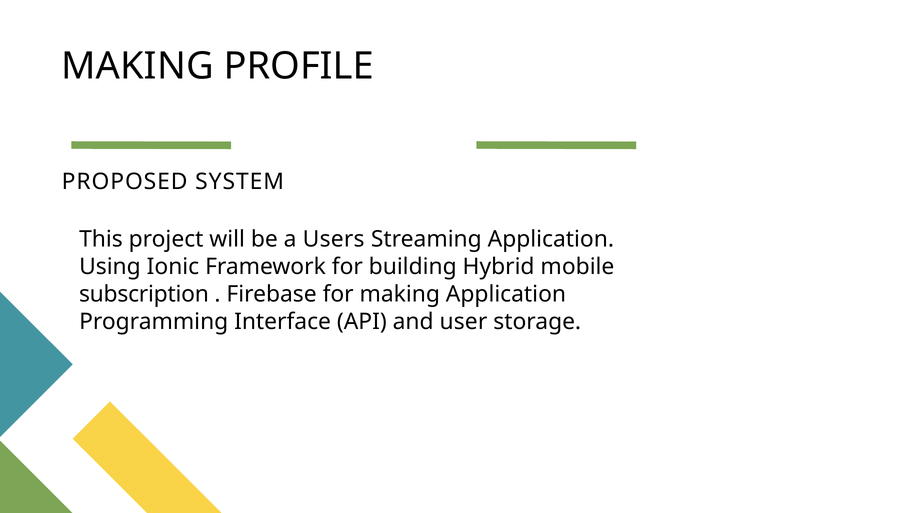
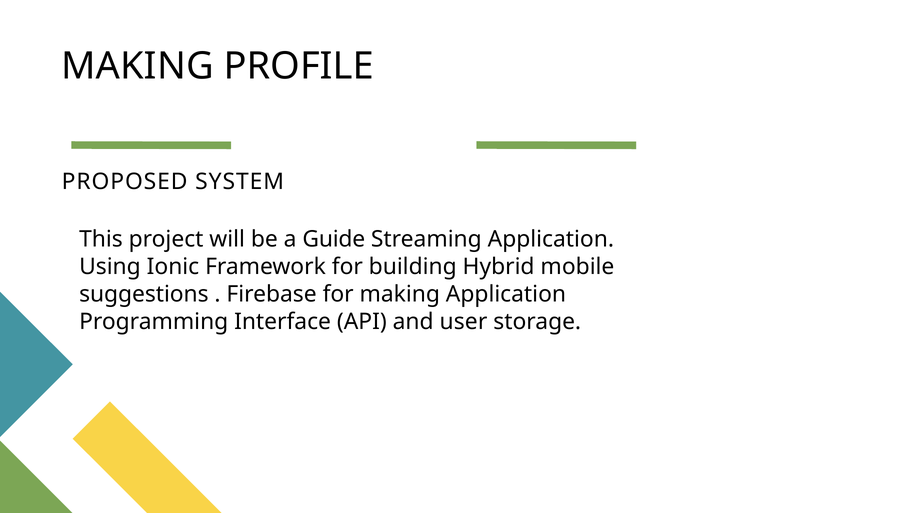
Users: Users -> Guide
subscription: subscription -> suggestions
